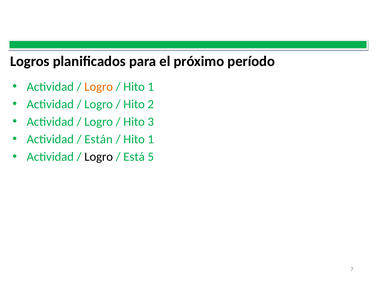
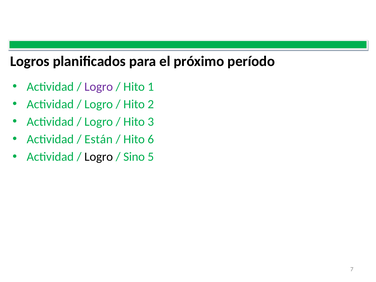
Logro at (99, 87) colour: orange -> purple
1 at (151, 139): 1 -> 6
Está: Está -> Sino
